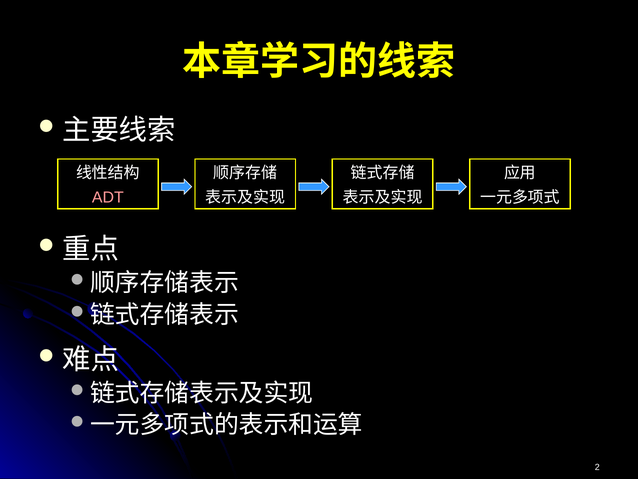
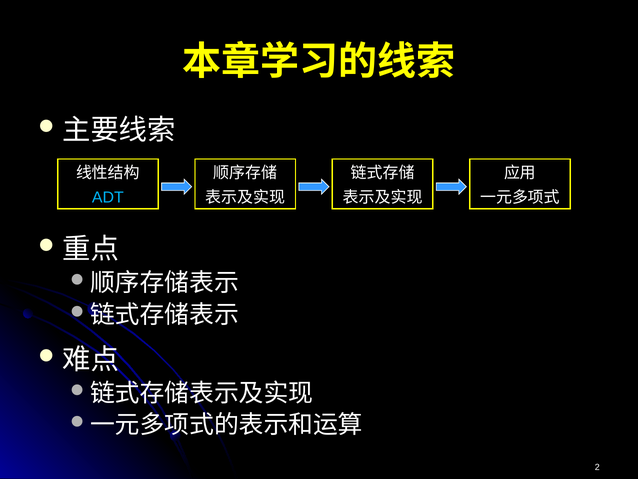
ADT colour: pink -> light blue
